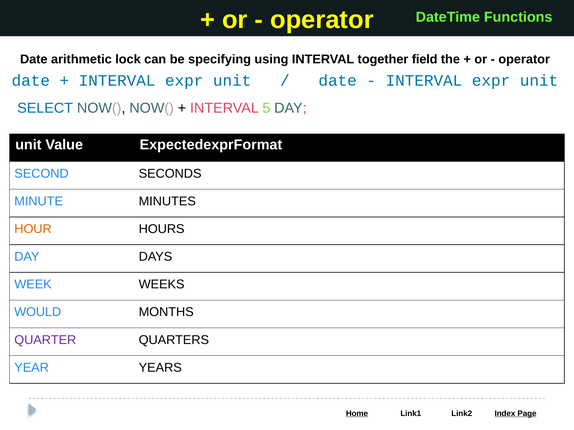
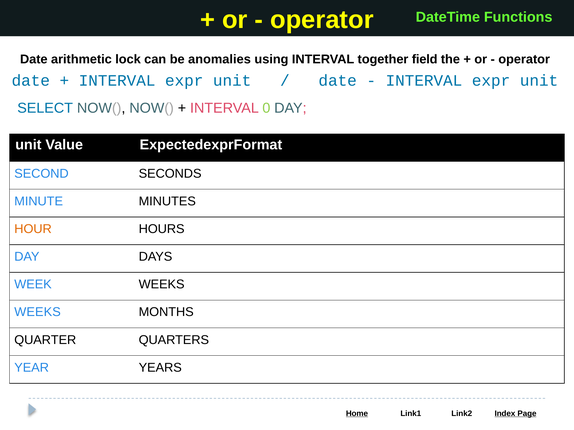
specifying: specifying -> anomalies
5: 5 -> 0
WOULD at (38, 312): WOULD -> WEEKS
QUARTER colour: purple -> black
